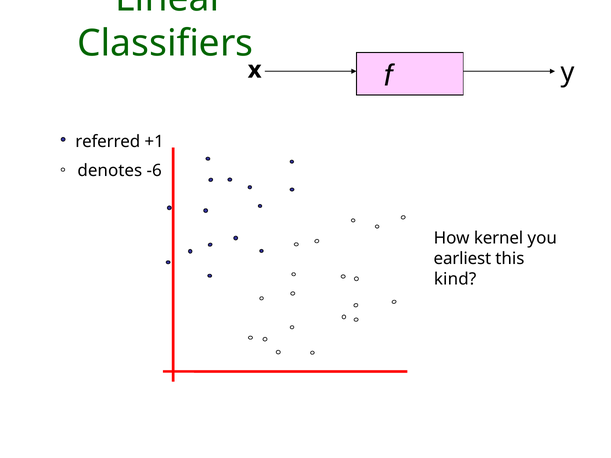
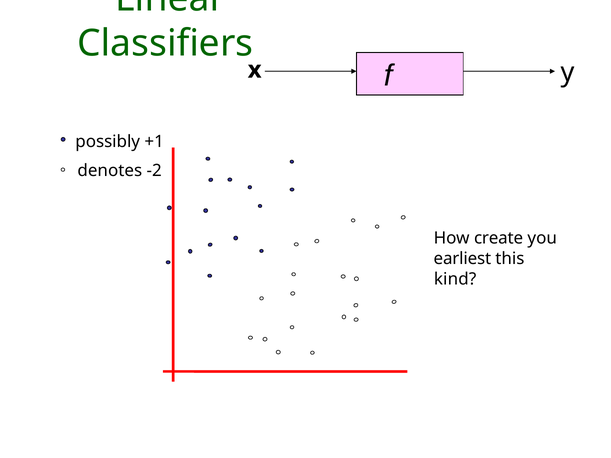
referred: referred -> possibly
-6: -6 -> -2
kernel: kernel -> create
